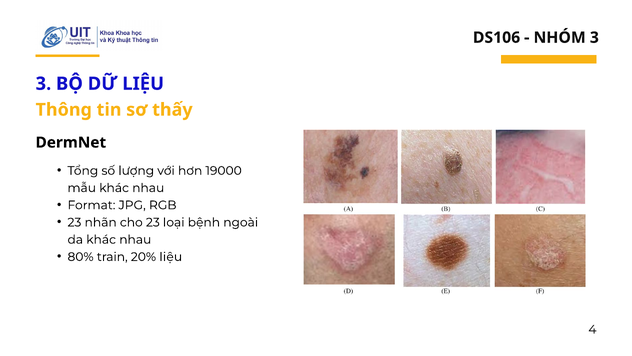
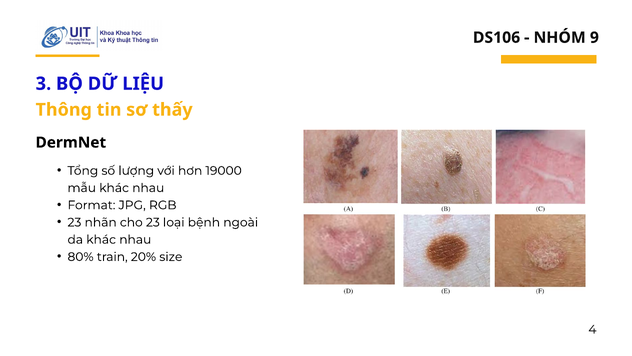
NHÓM 3: 3 -> 9
20% liệu: liệu -> size
